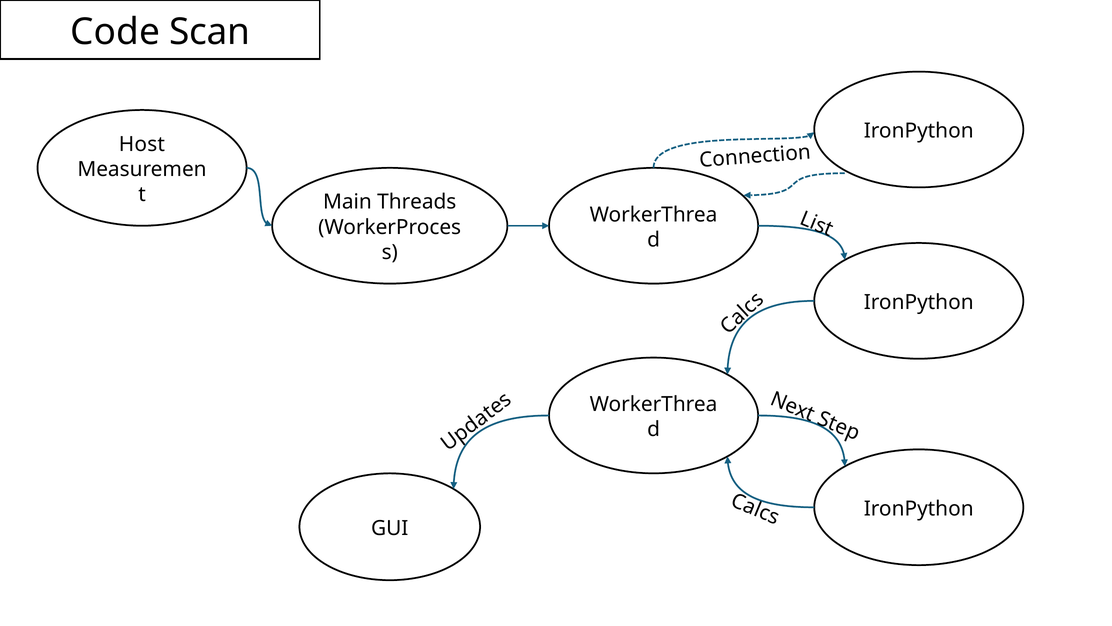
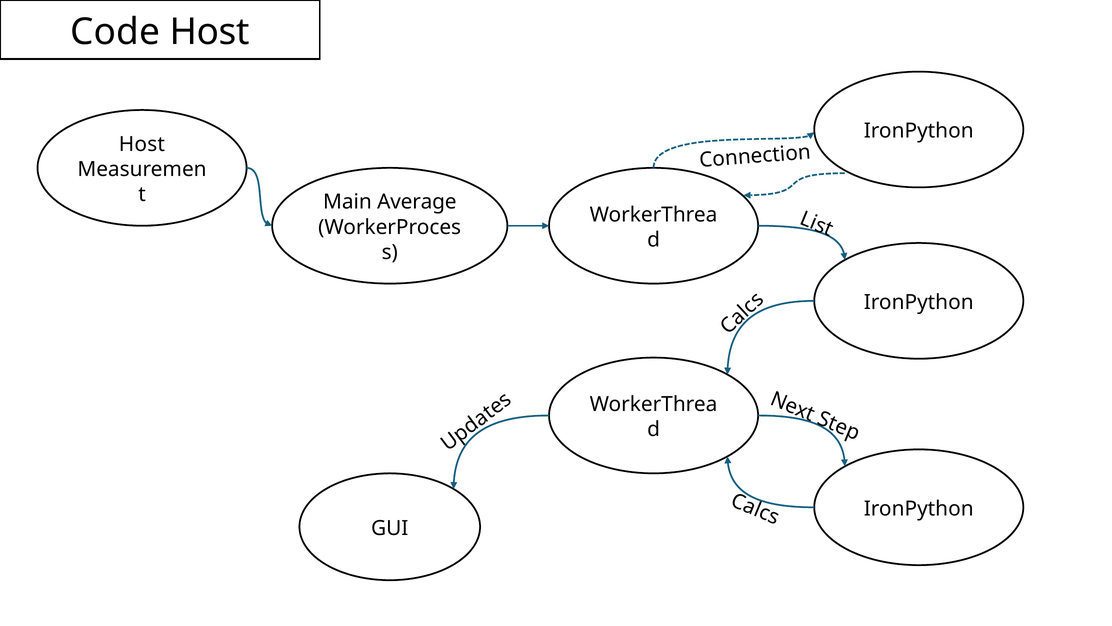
Code Scan: Scan -> Host
Threads: Threads -> Average
